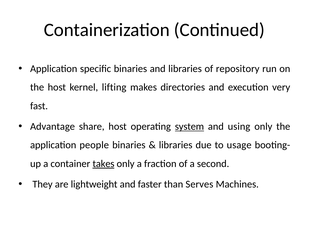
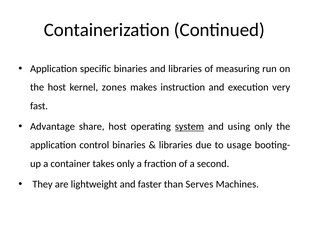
repository: repository -> measuring
lifting: lifting -> zones
directories: directories -> instruction
people: people -> control
takes underline: present -> none
